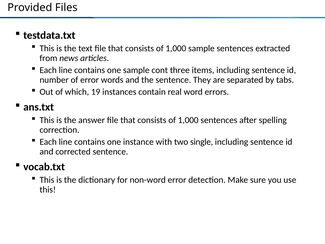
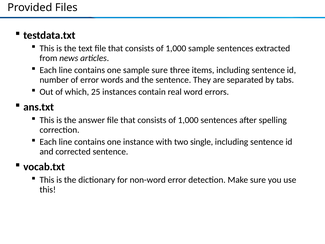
sample cont: cont -> sure
19: 19 -> 25
